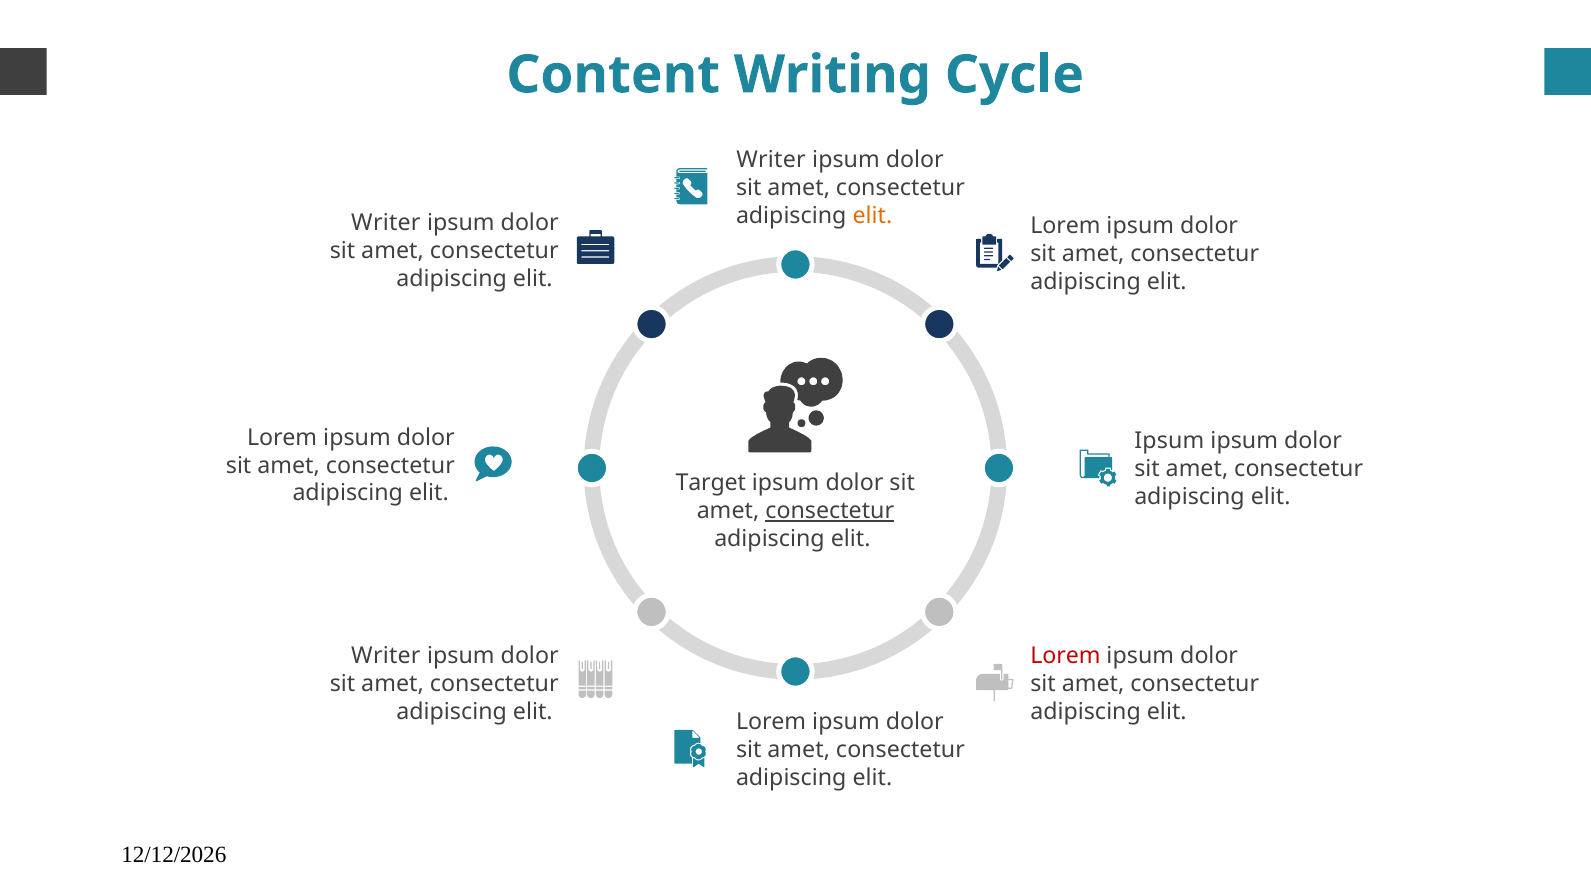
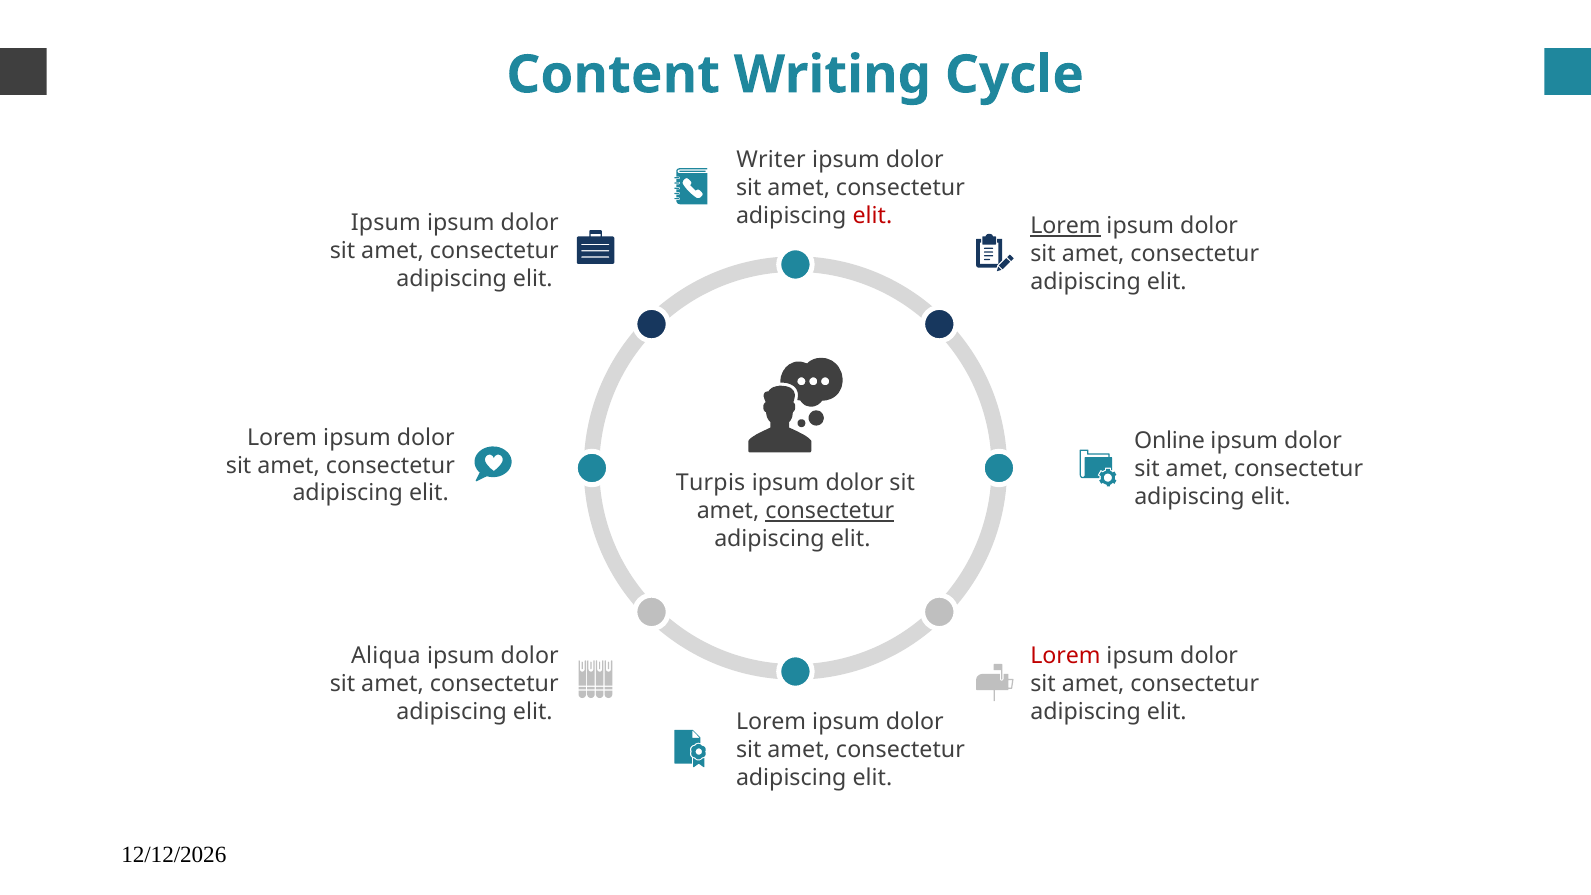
elit at (872, 216) colour: orange -> red
Writer at (386, 223): Writer -> Ipsum
Lorem at (1065, 226) underline: none -> present
Ipsum at (1169, 441): Ipsum -> Online
Target: Target -> Turpis
Writer at (386, 656): Writer -> Aliqua
